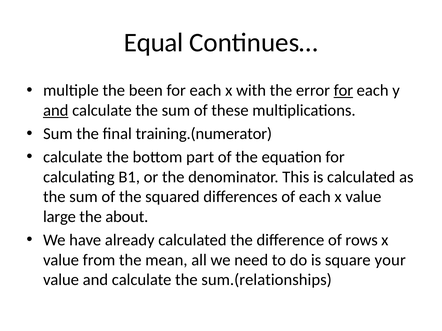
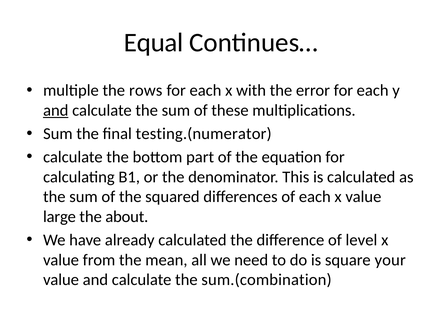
been: been -> rows
for at (343, 91) underline: present -> none
training.(numerator: training.(numerator -> testing.(numerator
rows: rows -> level
sum.(relationships: sum.(relationships -> sum.(combination
